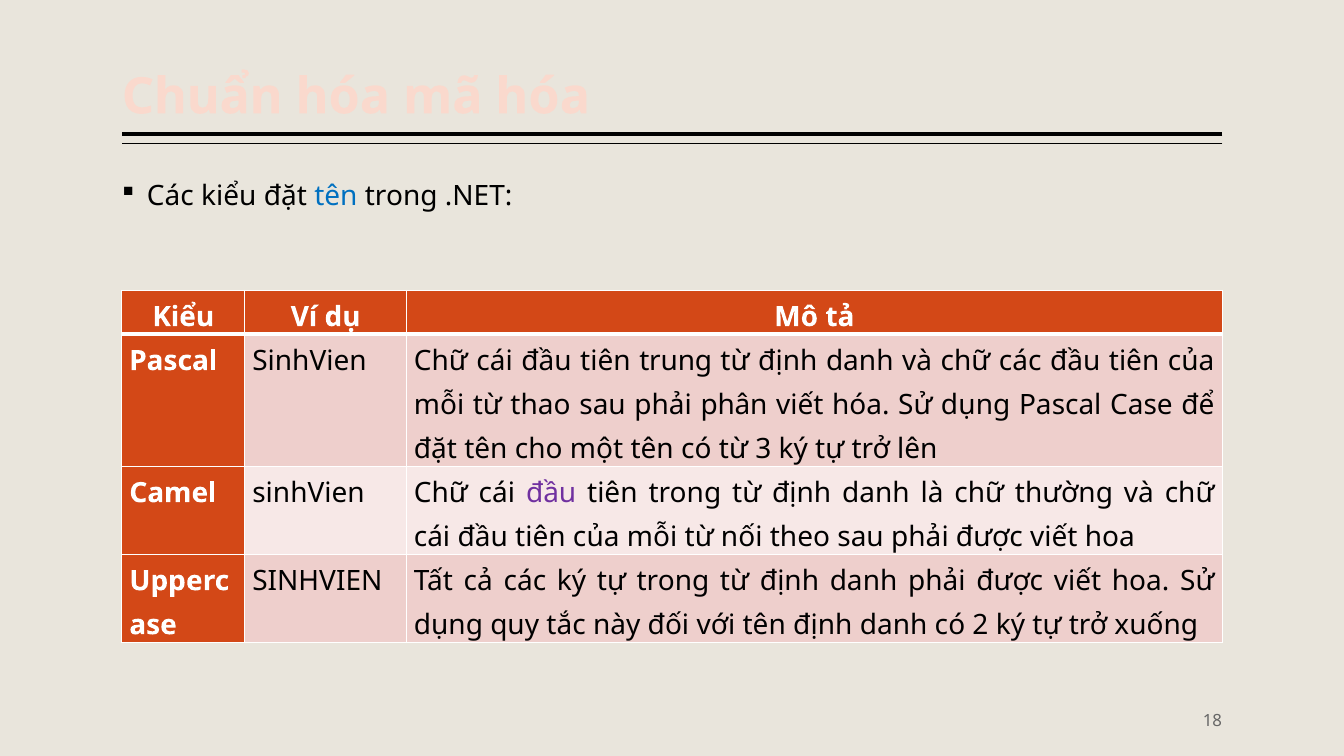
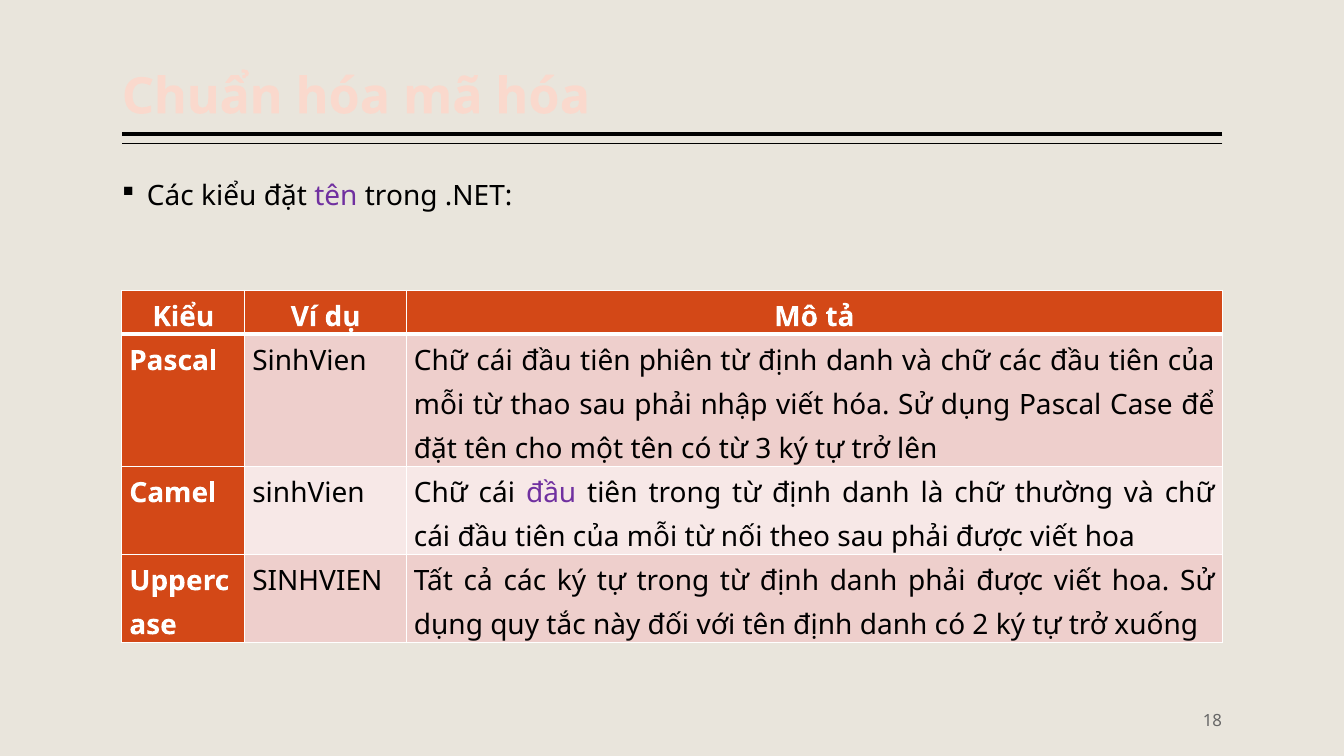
tên at (336, 196) colour: blue -> purple
trung: trung -> phiên
phân: phân -> nhập
